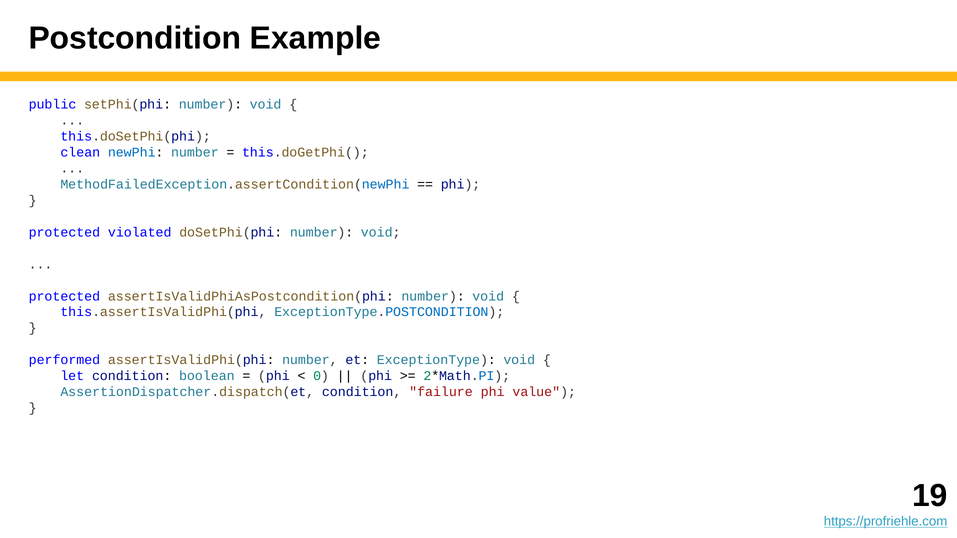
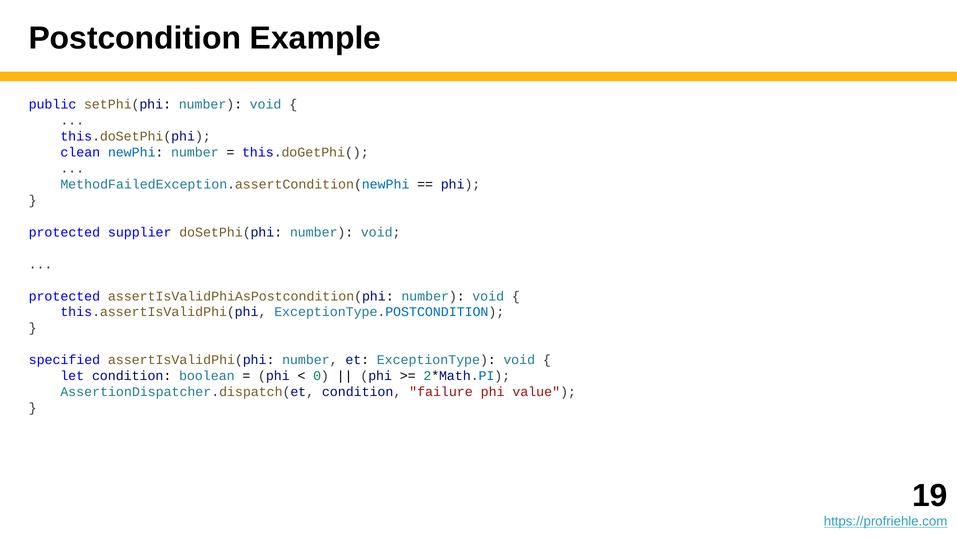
violated: violated -> supplier
performed: performed -> specified
